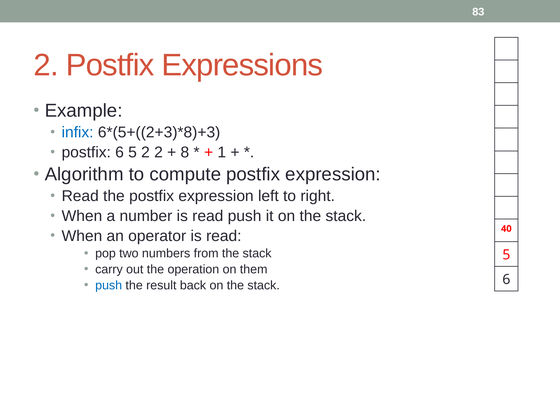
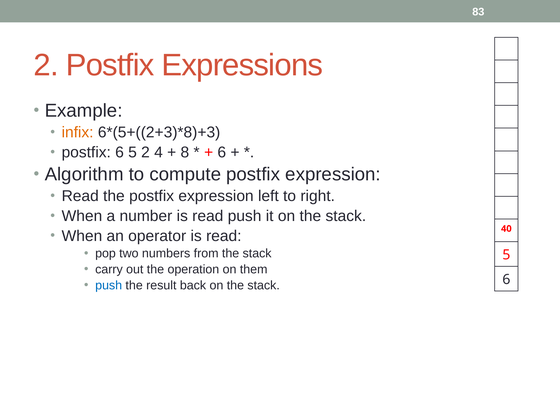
infix colour: blue -> orange
2 2: 2 -> 4
1 at (222, 152): 1 -> 6
